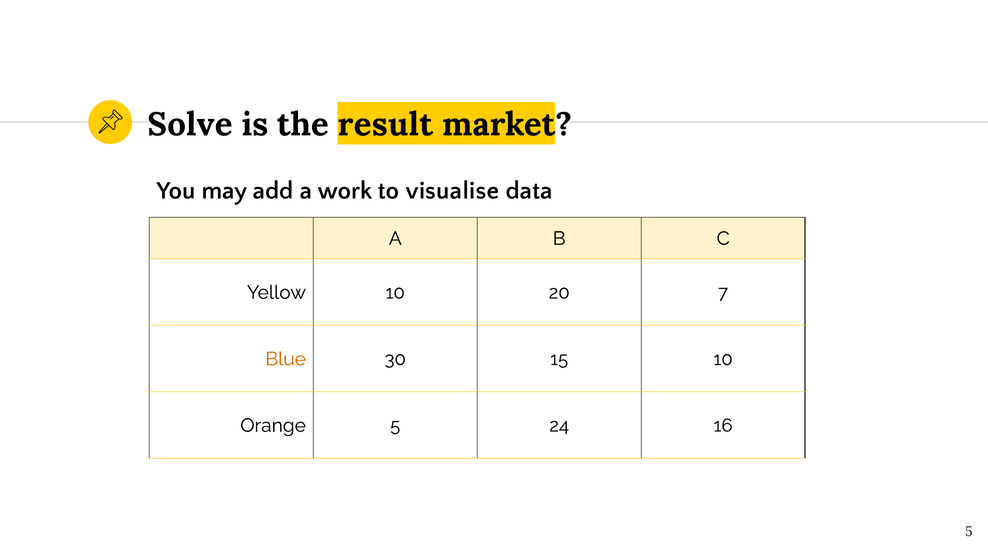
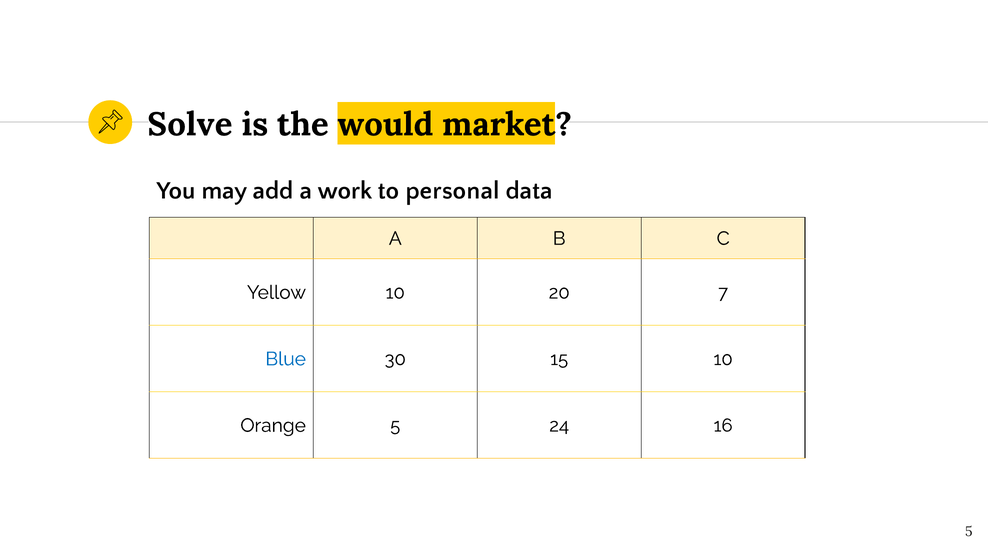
result: result -> would
visualise: visualise -> personal
Blue colour: orange -> blue
